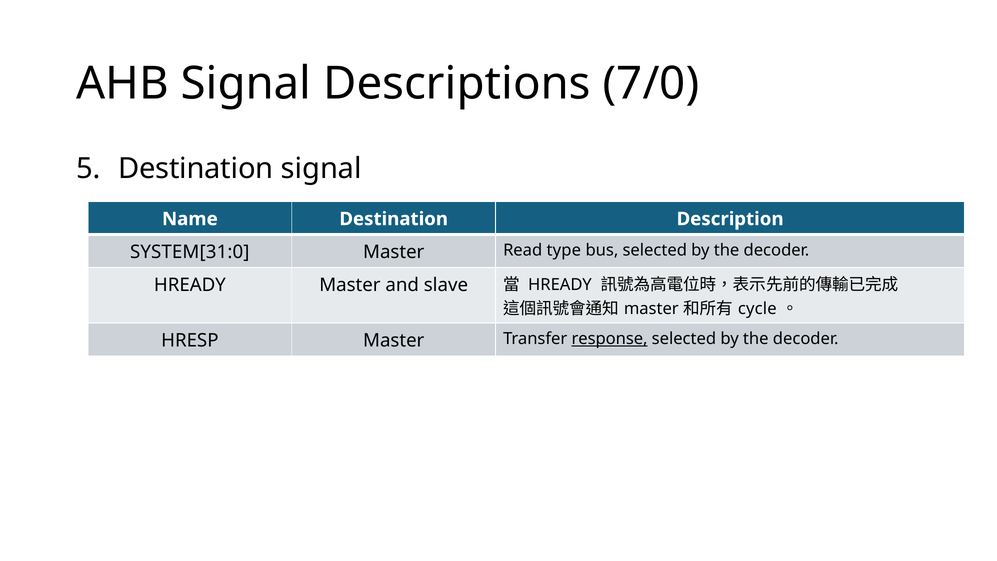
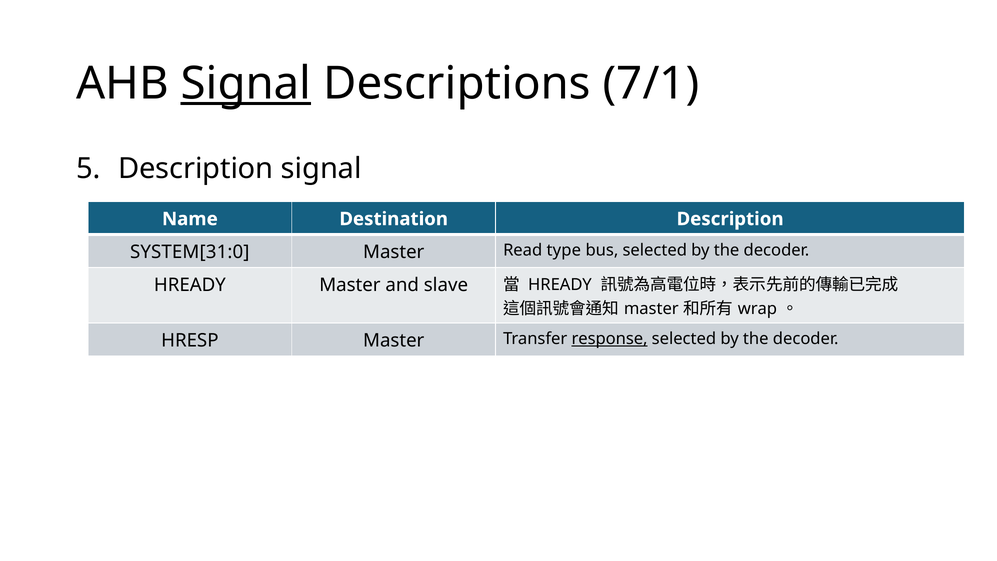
Signal at (246, 84) underline: none -> present
7/0: 7/0 -> 7/1
Destination at (196, 169): Destination -> Description
cycle: cycle -> wrap
